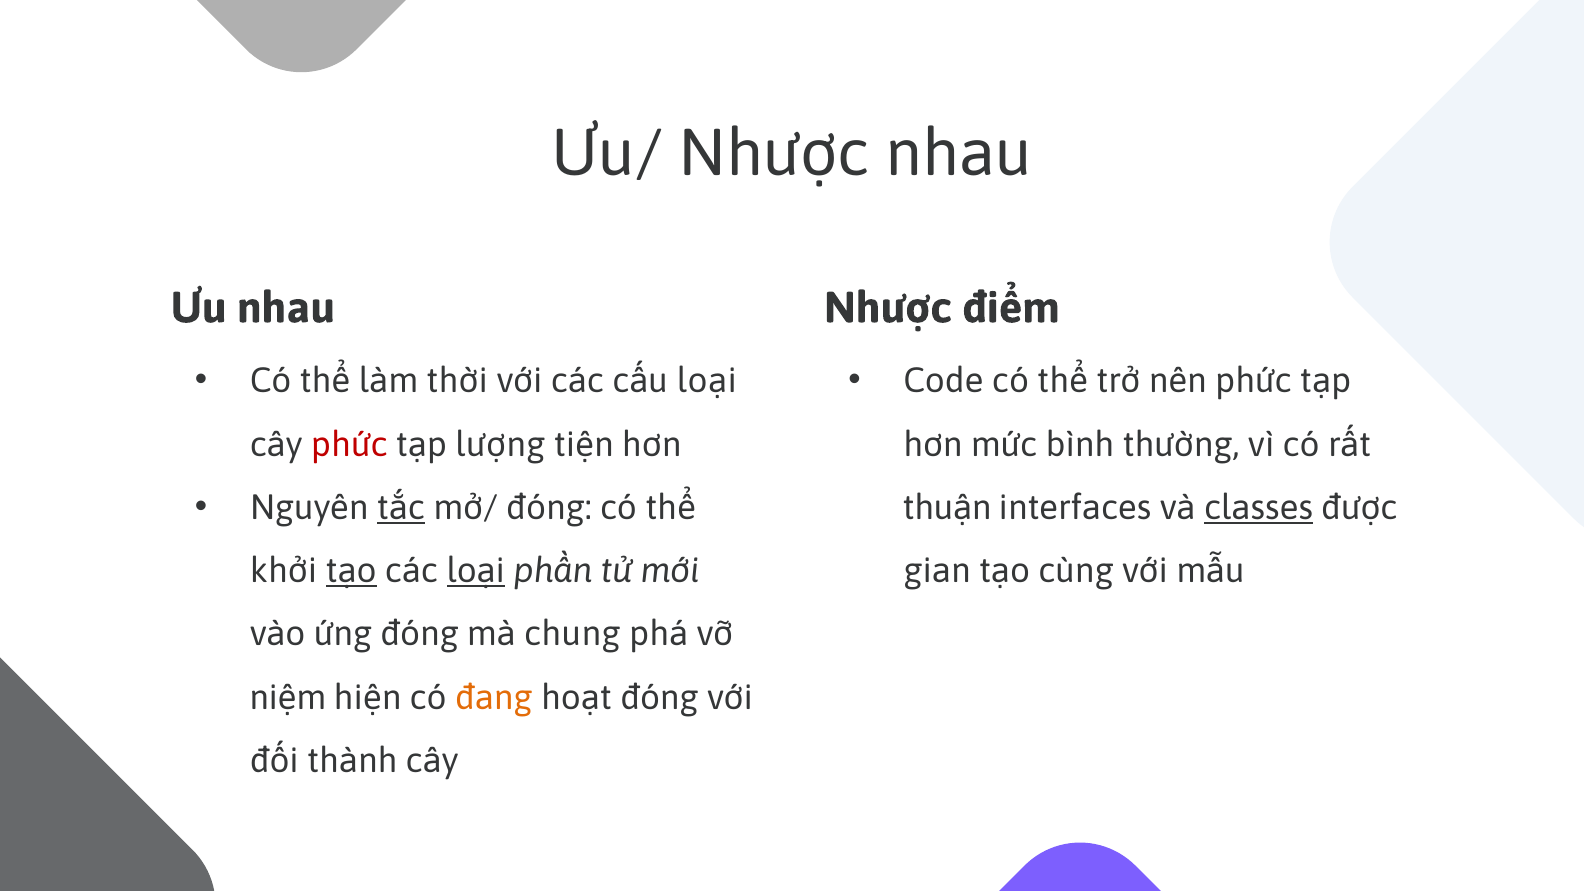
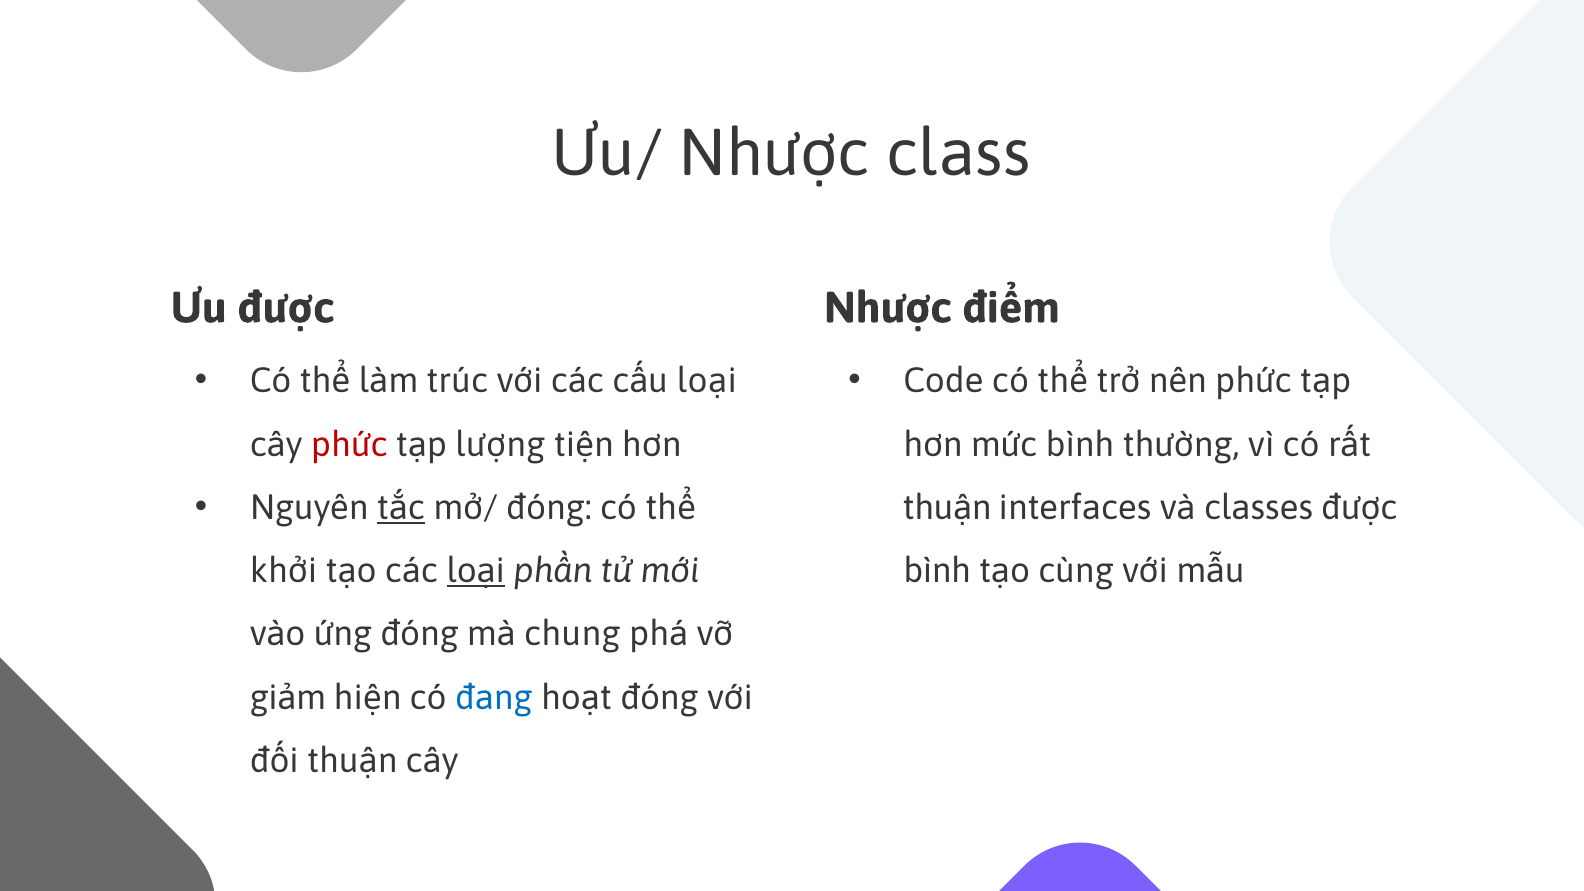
Nhược nhau: nhau -> class
Ưu nhau: nhau -> được
thời: thời -> trúc
classes underline: present -> none
tạo at (351, 571) underline: present -> none
gian at (937, 571): gian -> bình
niệm: niệm -> giảm
đang colour: orange -> blue
đối thành: thành -> thuận
